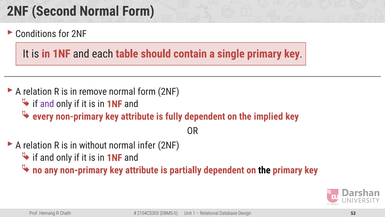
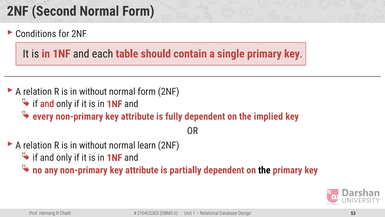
remove at (93, 91): remove -> without
and at (47, 104) colour: purple -> red
infer: infer -> learn
